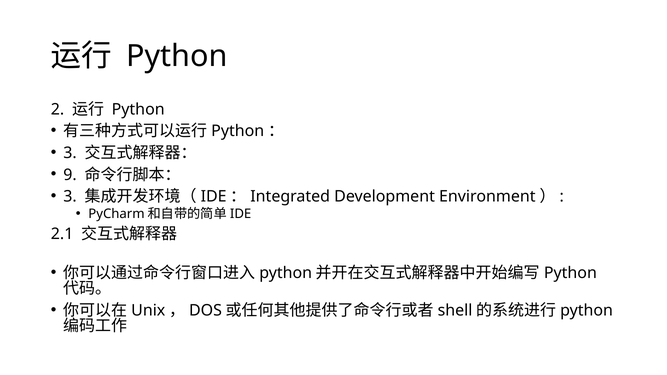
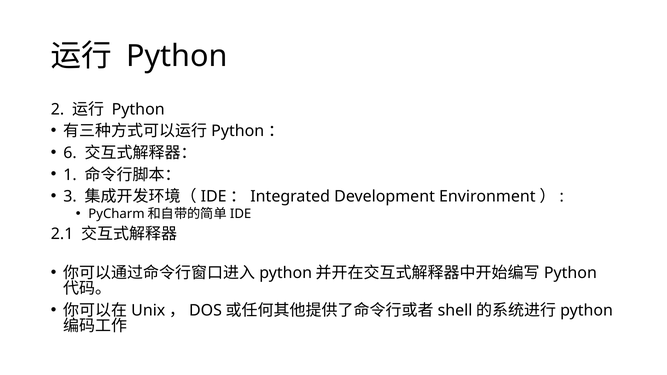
3 at (70, 153): 3 -> 6
9: 9 -> 1
